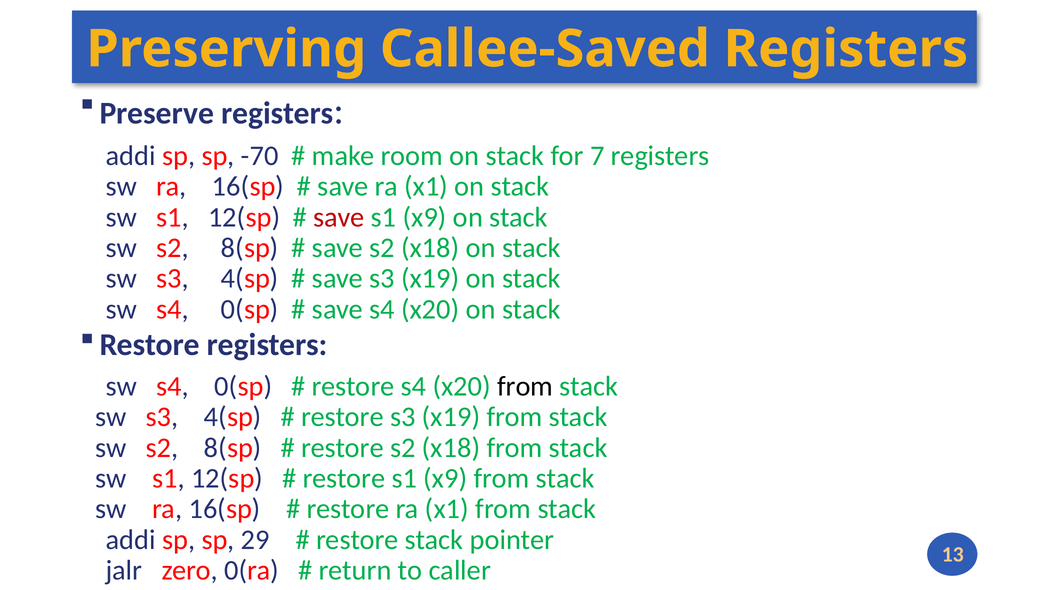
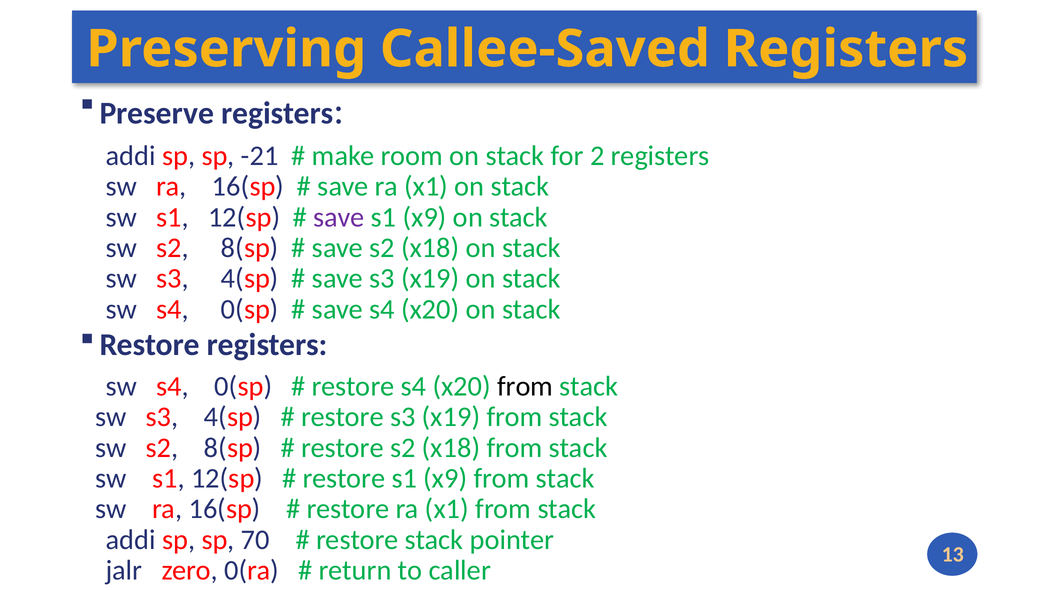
-70: -70 -> -21
7: 7 -> 2
save at (339, 217) colour: red -> purple
29: 29 -> 70
